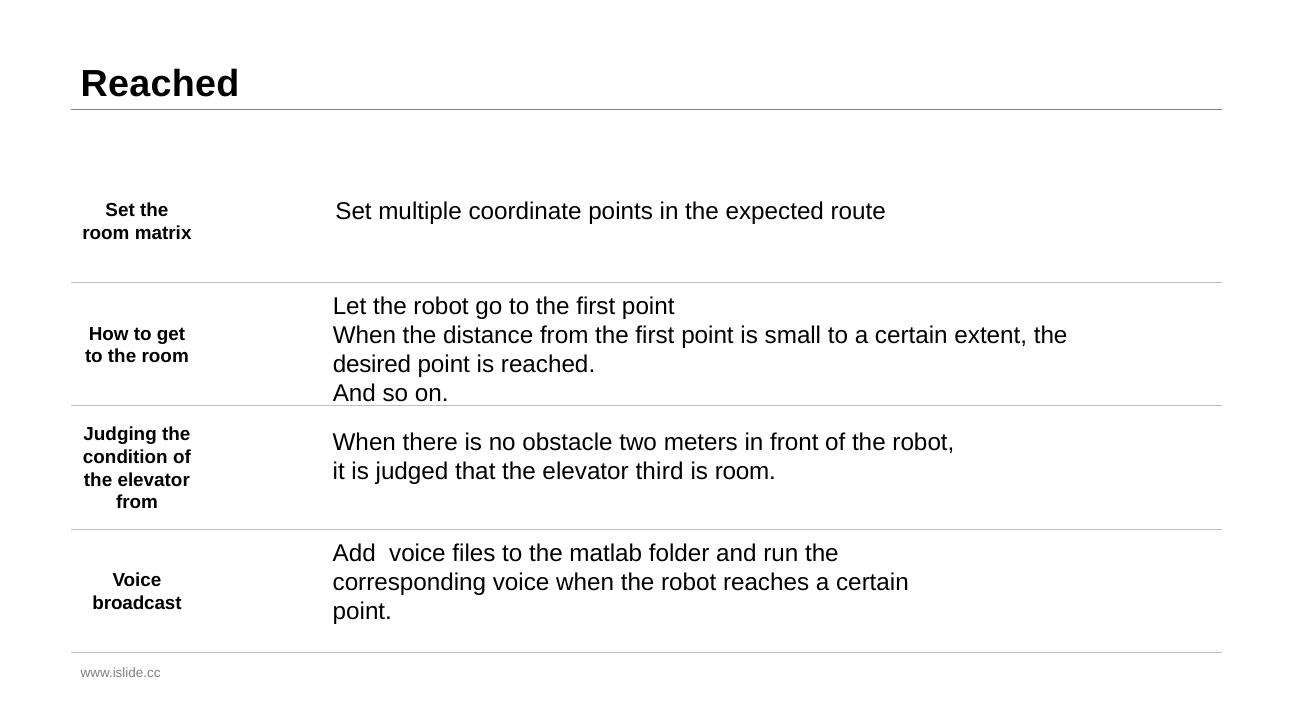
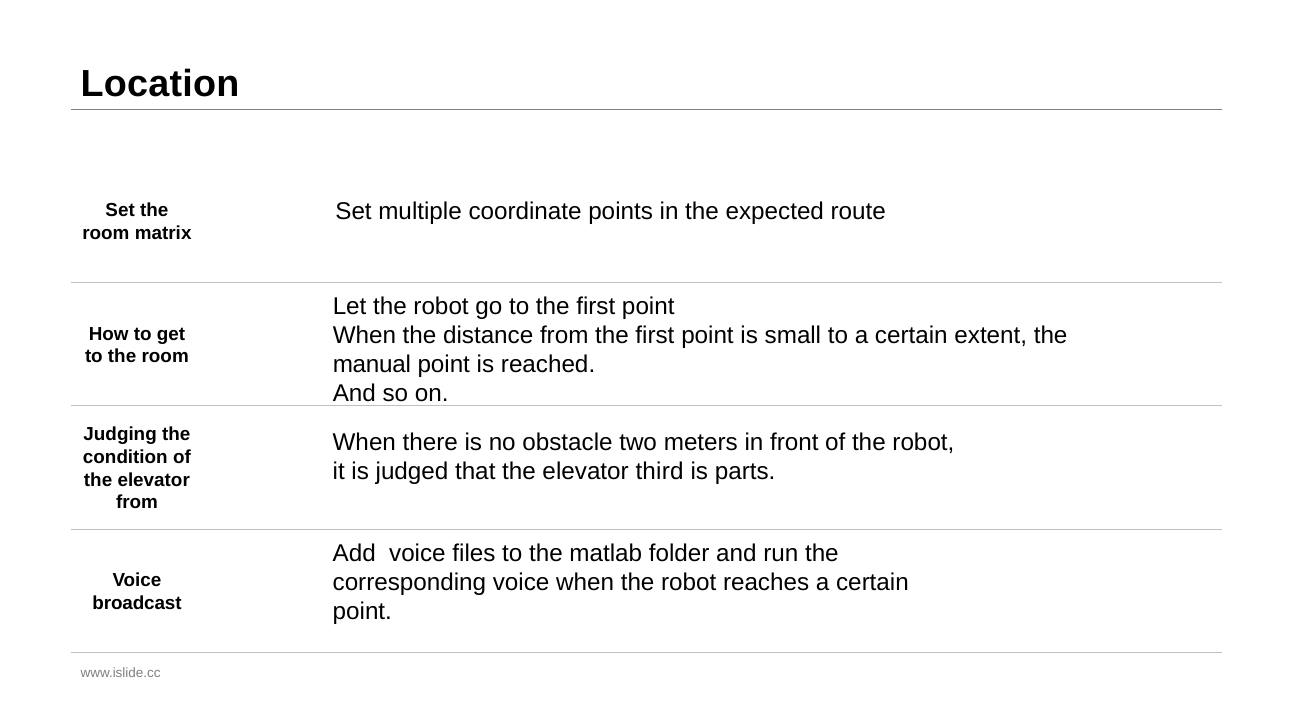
Reached at (160, 84): Reached -> Location
desired: desired -> manual
is room: room -> parts
